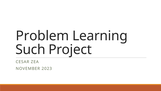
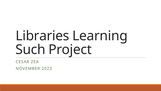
Problem: Problem -> Libraries
